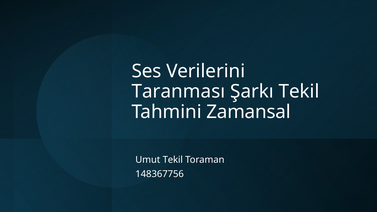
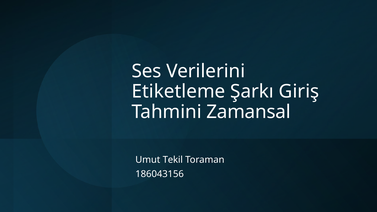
Taranması: Taranması -> Etiketleme
Şarkı Tekil: Tekil -> Giriş
148367756: 148367756 -> 186043156
